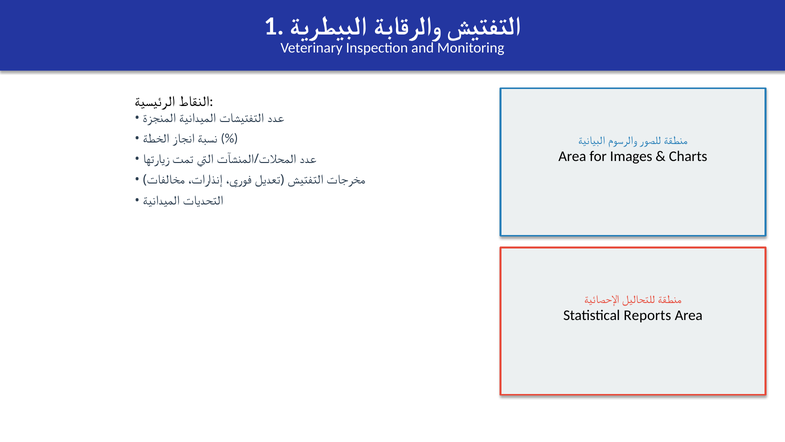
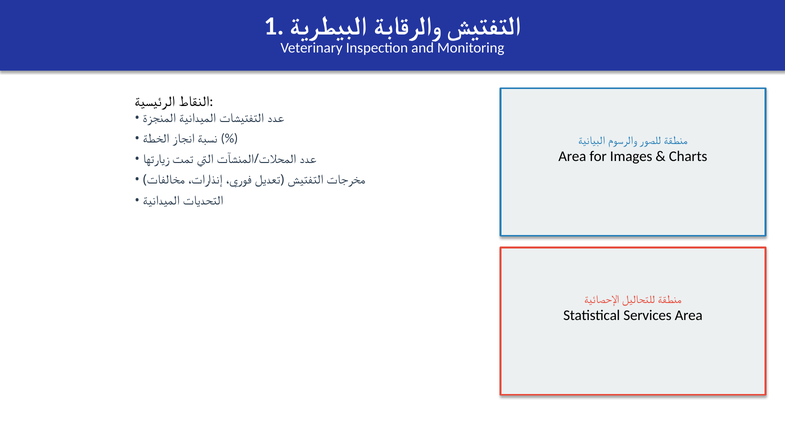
Reports: Reports -> Services
